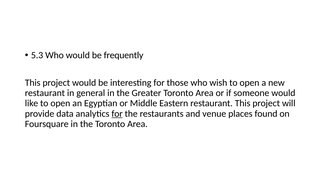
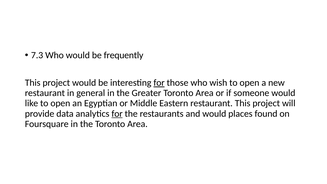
5.3: 5.3 -> 7.3
for at (159, 83) underline: none -> present
and venue: venue -> would
